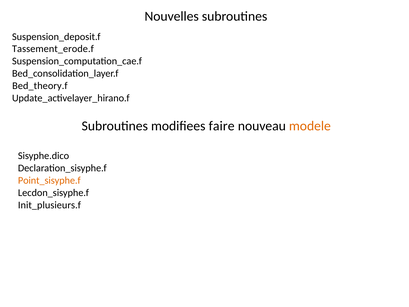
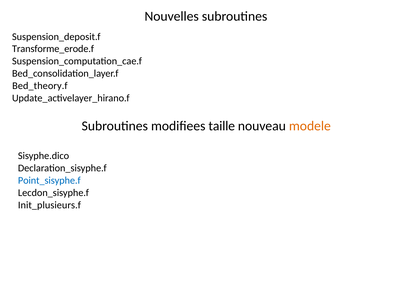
Tassement_erode.f: Tassement_erode.f -> Transforme_erode.f
faire: faire -> taille
Point_sisyphe.f colour: orange -> blue
